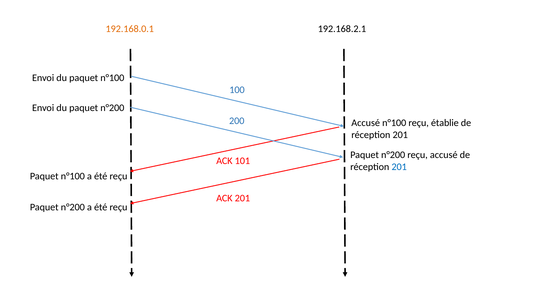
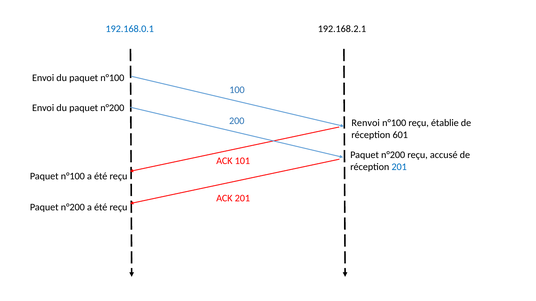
192.168.0.1 colour: orange -> blue
Accusé at (366, 123): Accusé -> Renvoi
201 at (400, 135): 201 -> 601
